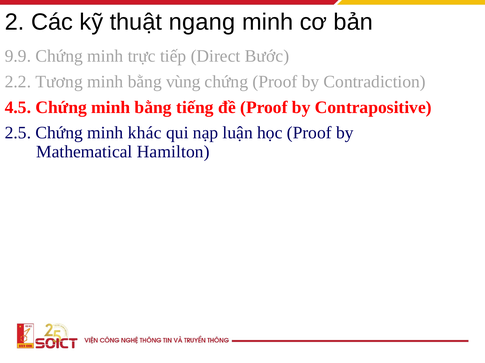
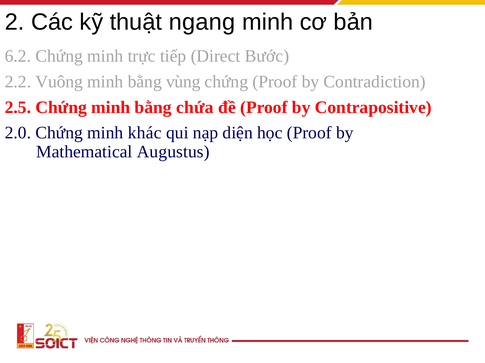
9.9: 9.9 -> 6.2
Tương: Tương -> Vuông
4.5: 4.5 -> 2.5
tiếng: tiếng -> chứa
2.5: 2.5 -> 2.0
luận: luận -> diện
Hamilton: Hamilton -> Augustus
